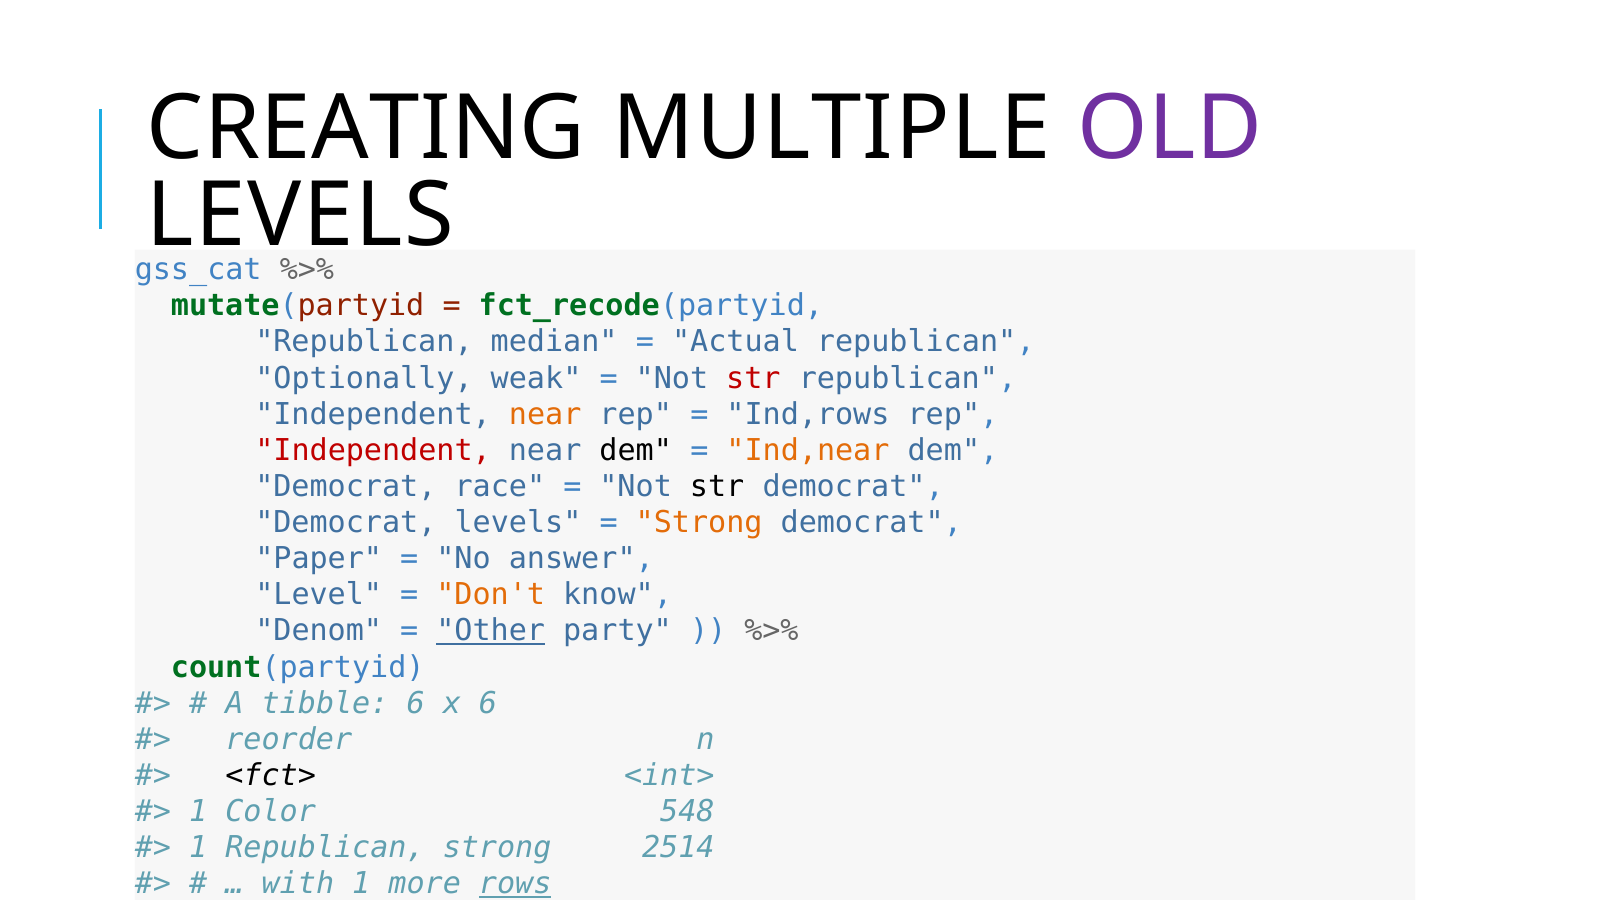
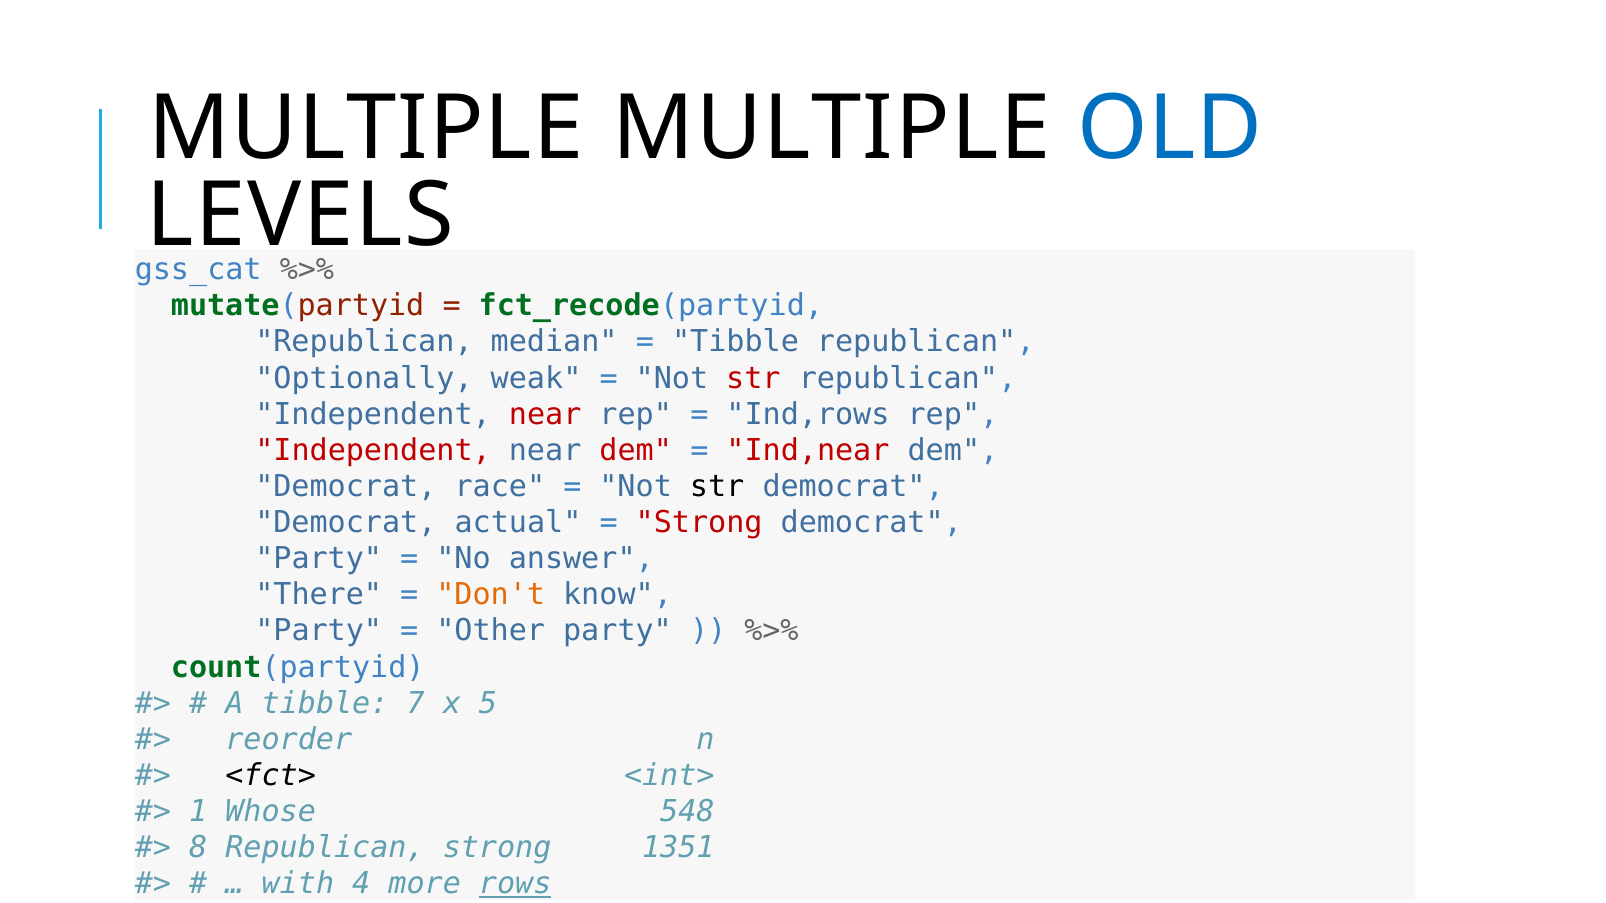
CREATING at (366, 129): CREATING -> MULTIPLE
OLD colour: purple -> blue
Actual at (735, 342): Actual -> Tibble
near at (545, 414) colour: orange -> red
dem at (636, 451) colour: black -> red
Ind,near colour: orange -> red
Democrat levels: levels -> actual
Strong at (699, 523) colour: orange -> red
Paper at (319, 559): Paper -> Party
Level: Level -> There
Denom at (319, 631): Denom -> Party
Other underline: present -> none
tibble 6: 6 -> 7
x 6: 6 -> 5
Color: Color -> Whose
1 at (198, 848): 1 -> 8
2514: 2514 -> 1351
with 1: 1 -> 4
